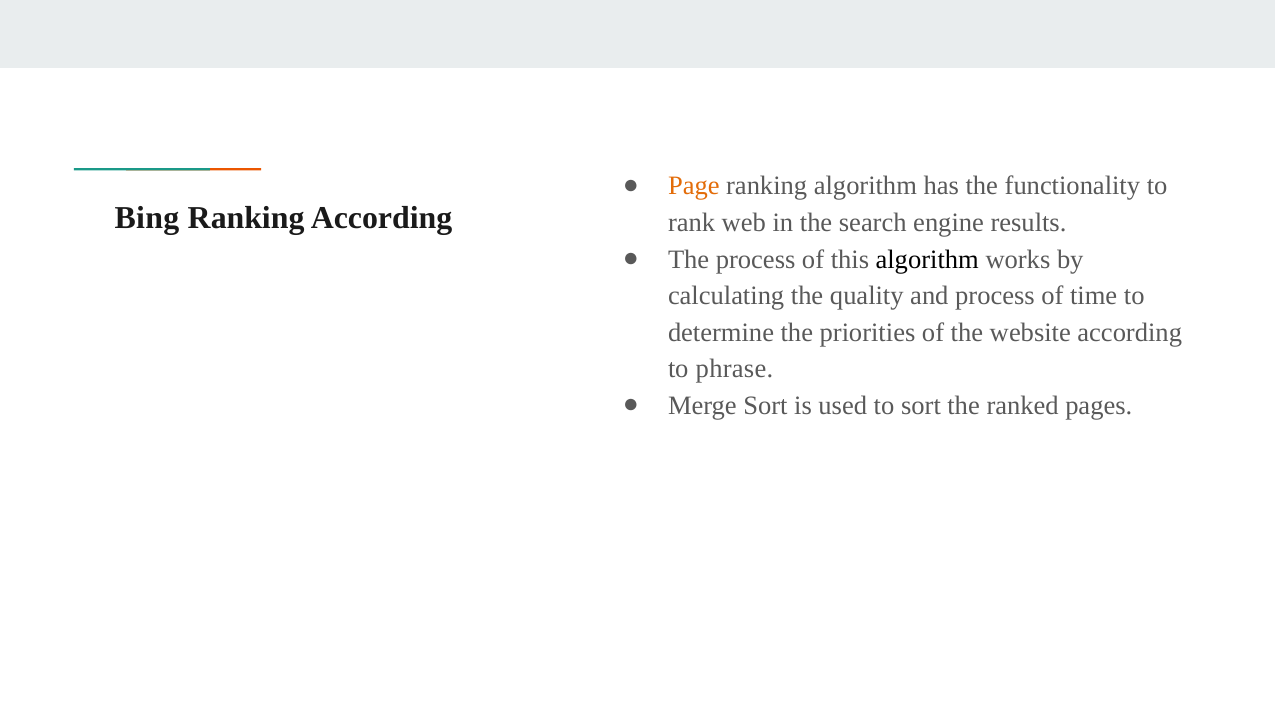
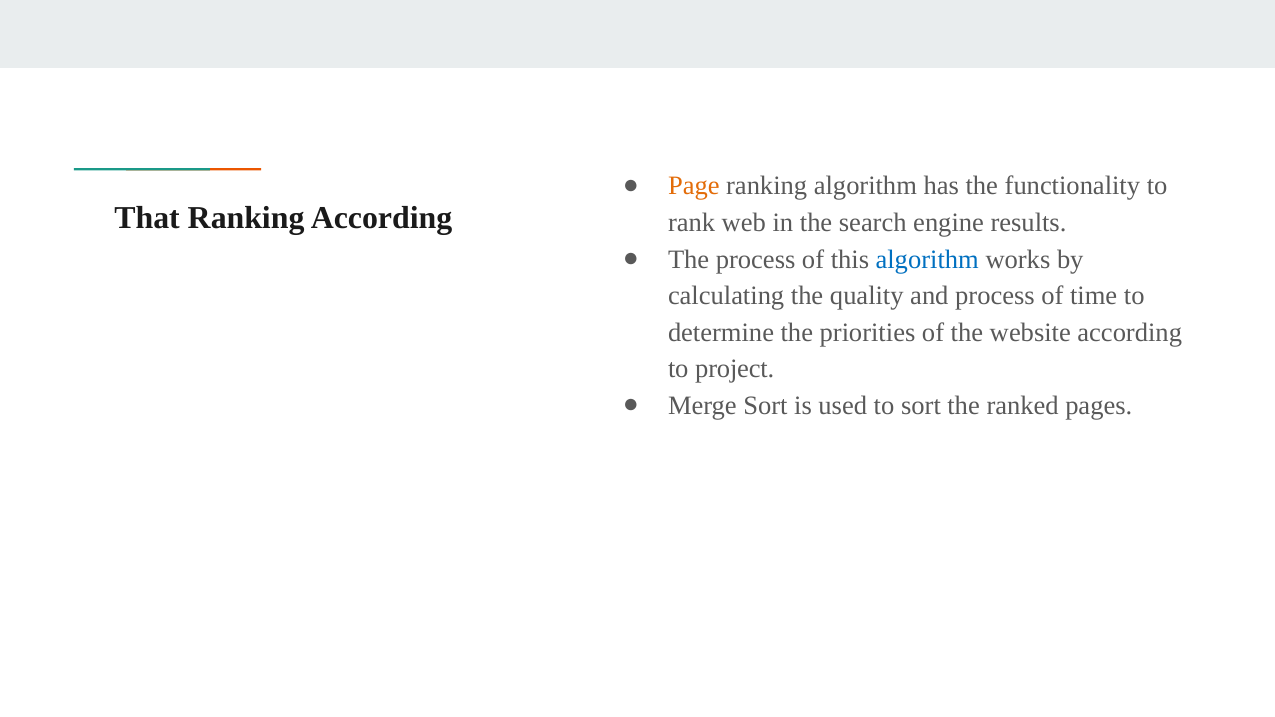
Bing: Bing -> That
algorithm at (927, 259) colour: black -> blue
phrase: phrase -> project
